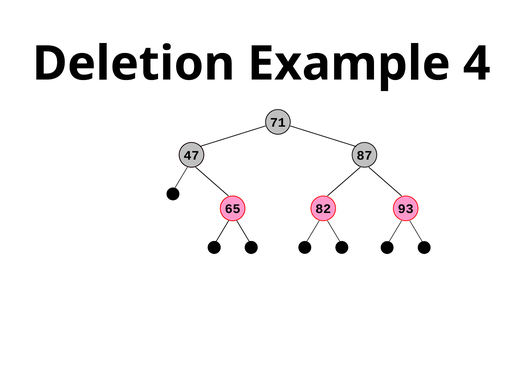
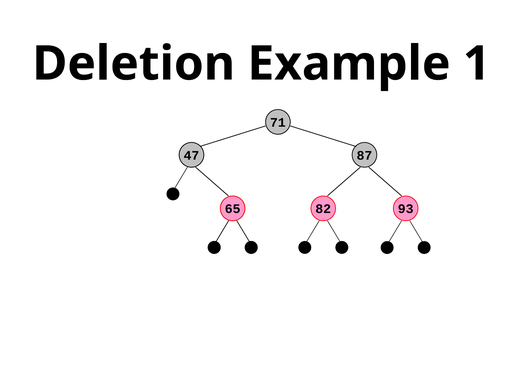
4: 4 -> 1
